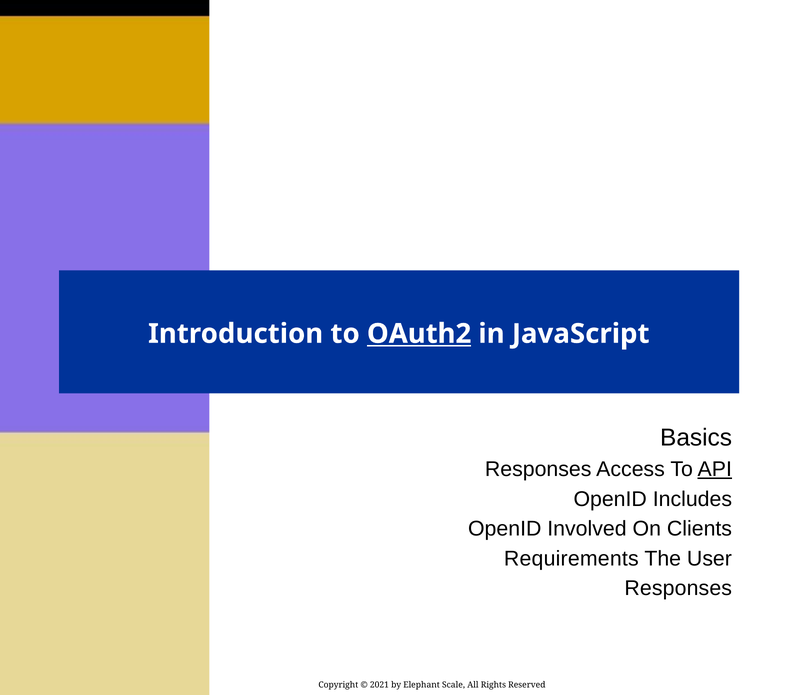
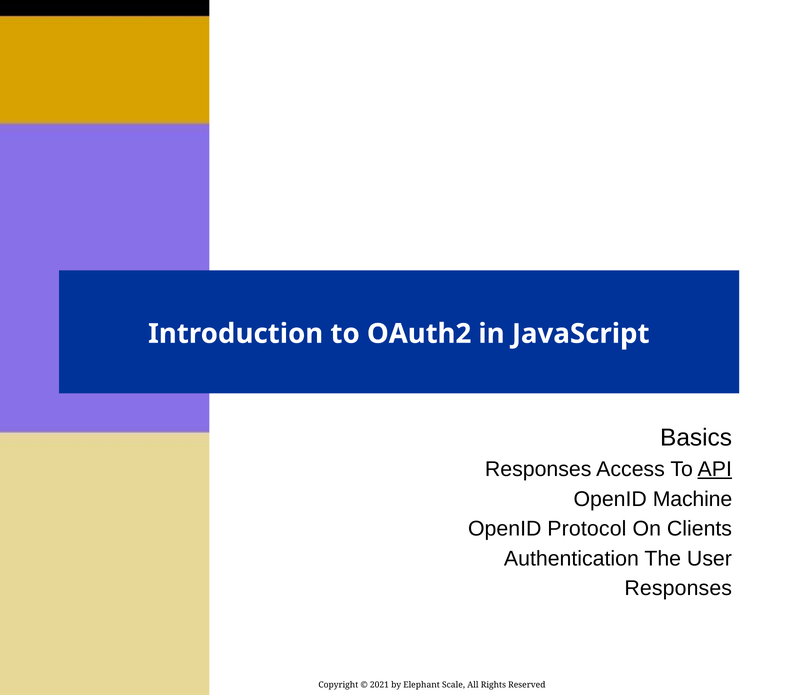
OAuth2 underline: present -> none
Includes: Includes -> Machine
Involved: Involved -> Protocol
Requirements: Requirements -> Authentication
